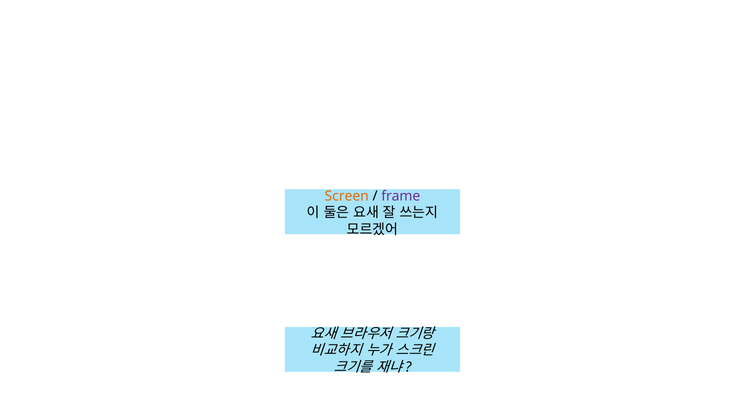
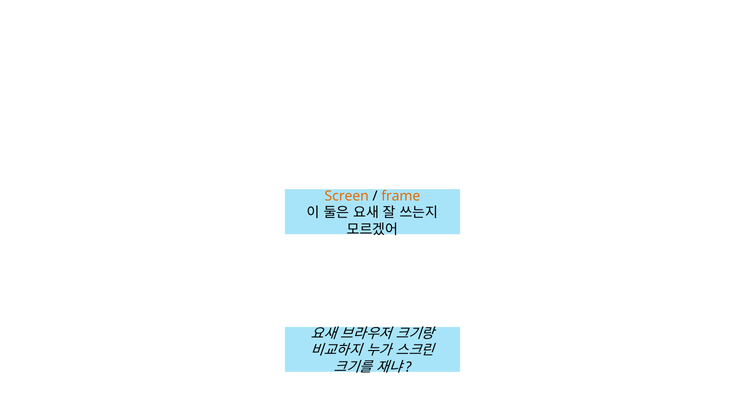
frame colour: purple -> orange
